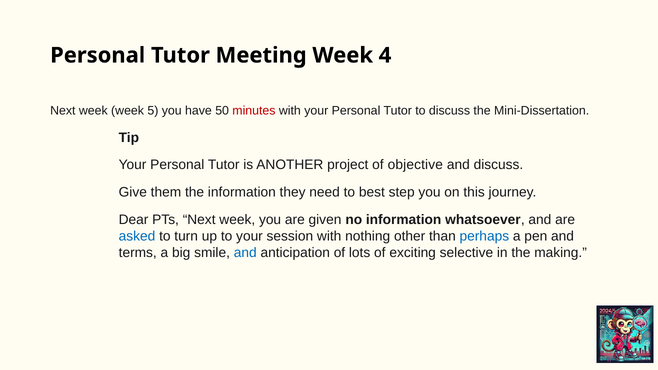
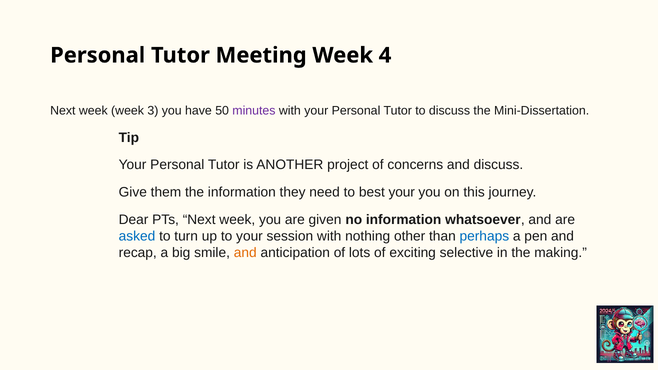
5: 5 -> 3
minutes colour: red -> purple
objective: objective -> concerns
best step: step -> your
terms: terms -> recap
and at (245, 253) colour: blue -> orange
